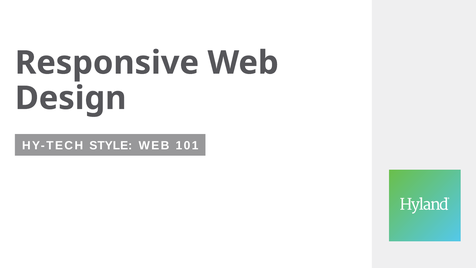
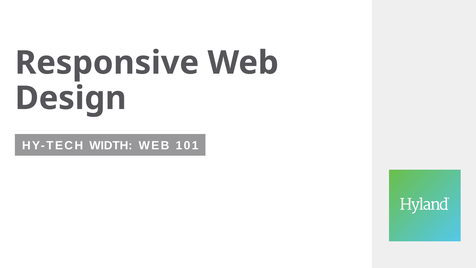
STYLE: STYLE -> WIDTH
